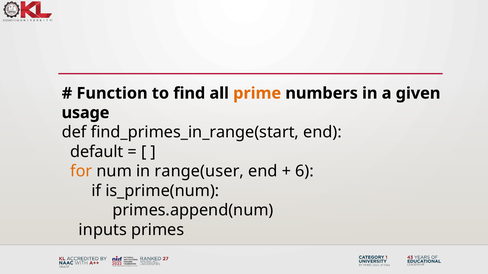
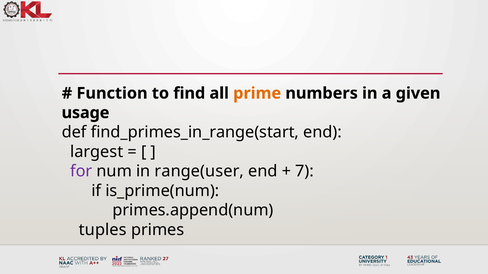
default: default -> largest
for colour: orange -> purple
6: 6 -> 7
inputs: inputs -> tuples
